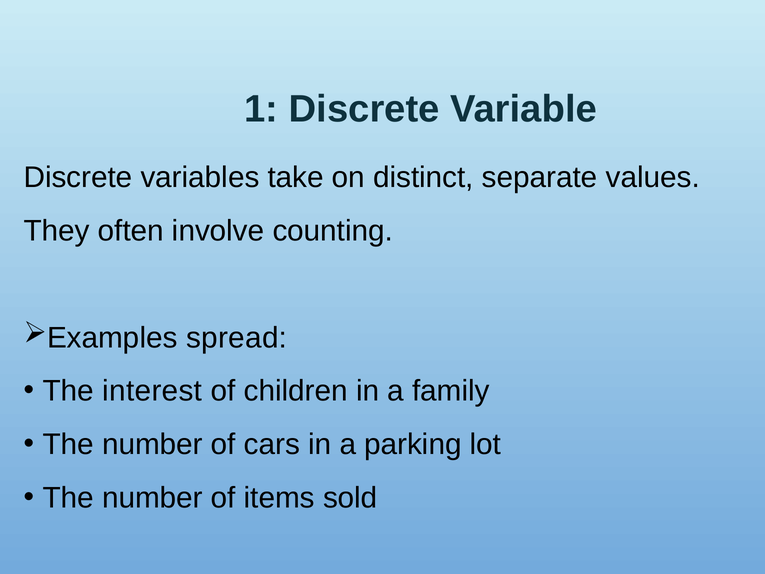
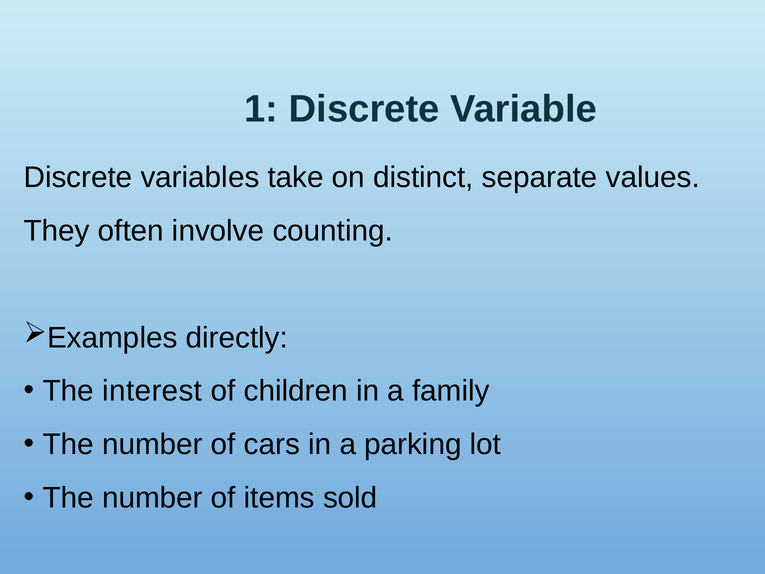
spread: spread -> directly
